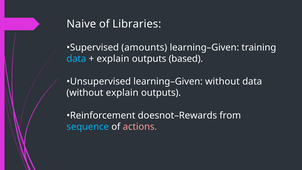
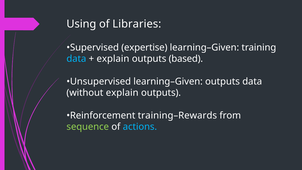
Naive: Naive -> Using
amounts: amounts -> expertise
learning–Given without: without -> outputs
doesnot–Rewards: doesnot–Rewards -> training–Rewards
sequence colour: light blue -> light green
actions colour: pink -> light blue
